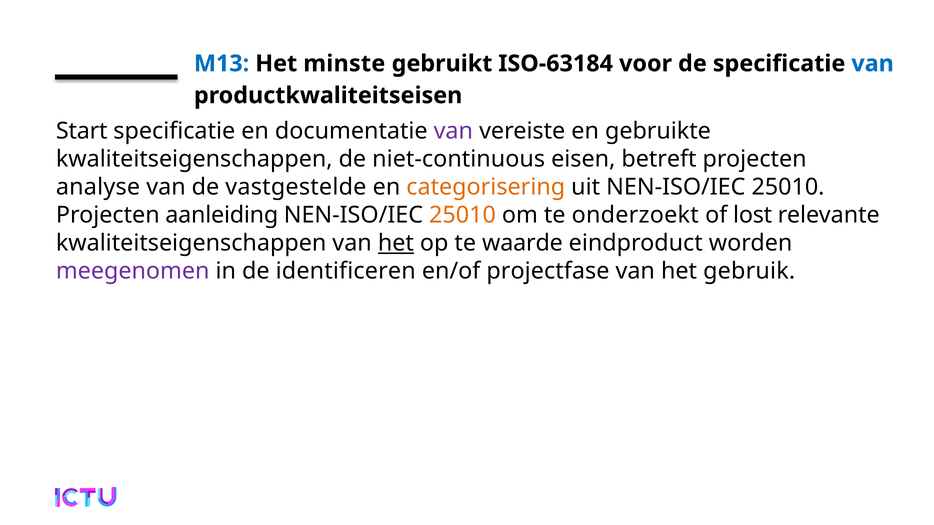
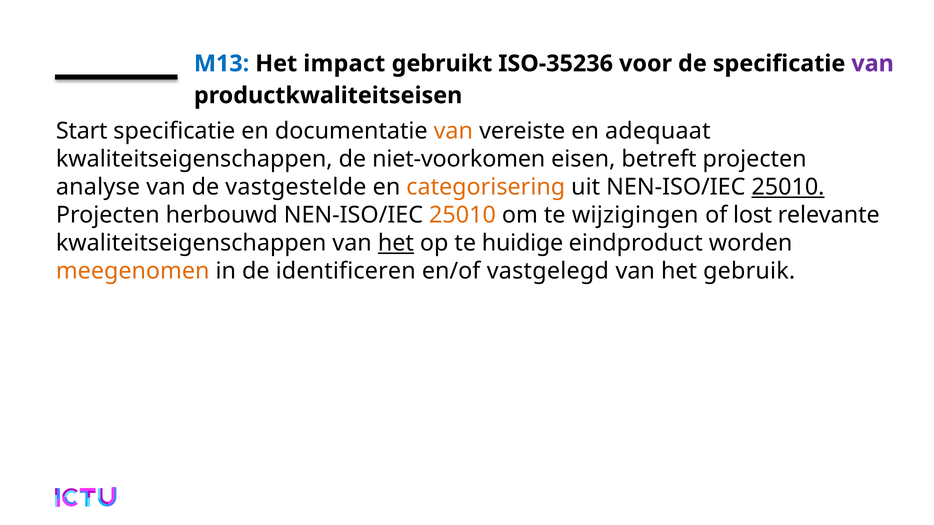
minste: minste -> impact
ISO-63184: ISO-63184 -> ISO-35236
van at (873, 64) colour: blue -> purple
van at (453, 131) colour: purple -> orange
gebruikte: gebruikte -> adequaat
niet-continuous: niet-continuous -> niet-voorkomen
25010 at (788, 187) underline: none -> present
aanleiding: aanleiding -> herbouwd
onderzoekt: onderzoekt -> wijzigingen
waarde: waarde -> huidige
meegenomen colour: purple -> orange
projectfase: projectfase -> vastgelegd
